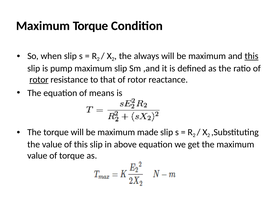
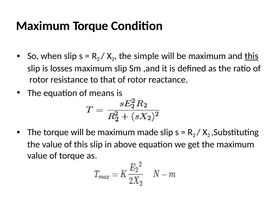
always: always -> simple
pump: pump -> losses
rotor at (39, 80) underline: present -> none
